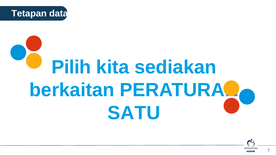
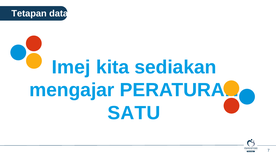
Pilih: Pilih -> Imej
berkaitan: berkaitan -> mengajar
